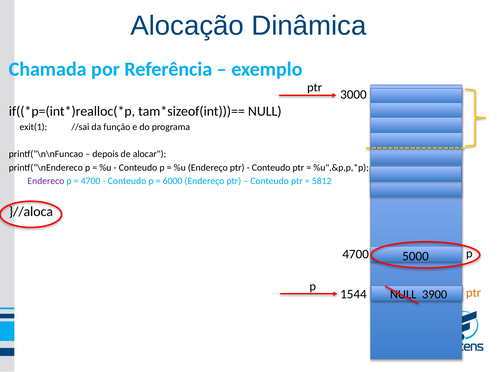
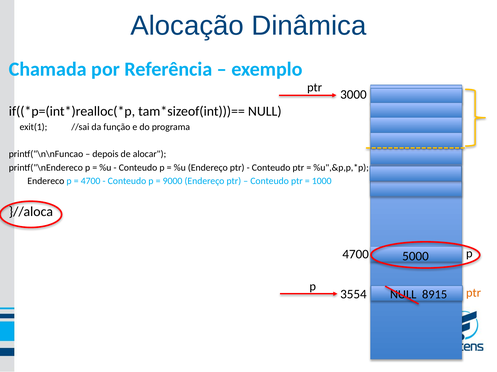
Endereco colour: purple -> black
6000: 6000 -> 9000
5812: 5812 -> 1000
1544: 1544 -> 3554
3900: 3900 -> 8915
